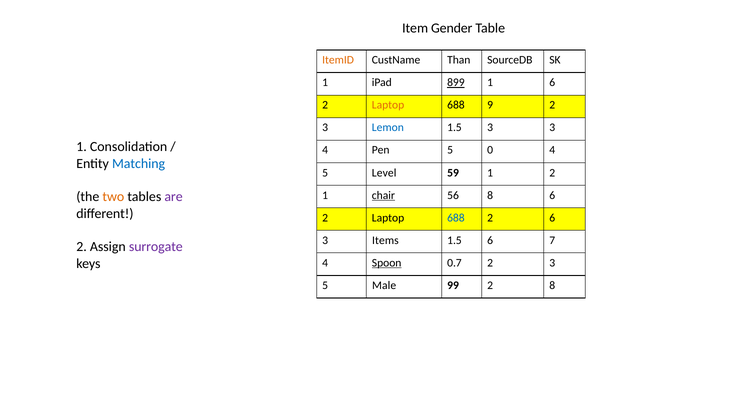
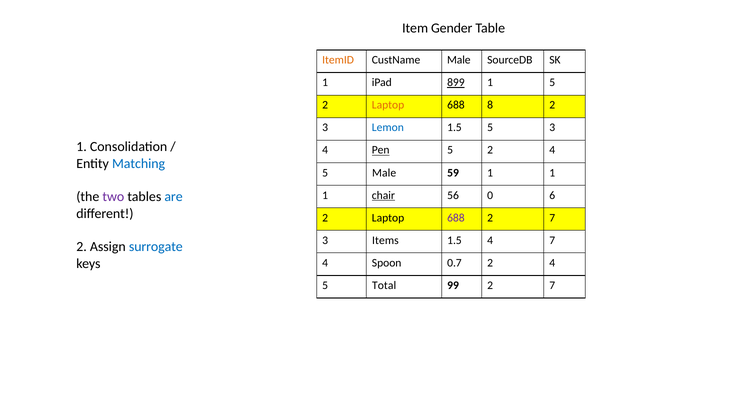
CustName Than: Than -> Male
1 6: 6 -> 5
9: 9 -> 8
1.5 3: 3 -> 5
Pen underline: none -> present
0 at (490, 150): 0 -> 2
5 Level: Level -> Male
59 1 2: 2 -> 1
56 8: 8 -> 0
two colour: orange -> purple
are colour: purple -> blue
688 at (456, 218) colour: blue -> purple
6 at (552, 218): 6 -> 7
1.5 6: 6 -> 4
surrogate colour: purple -> blue
Spoon underline: present -> none
0.7 2 3: 3 -> 4
Male: Male -> Total
99 2 8: 8 -> 7
